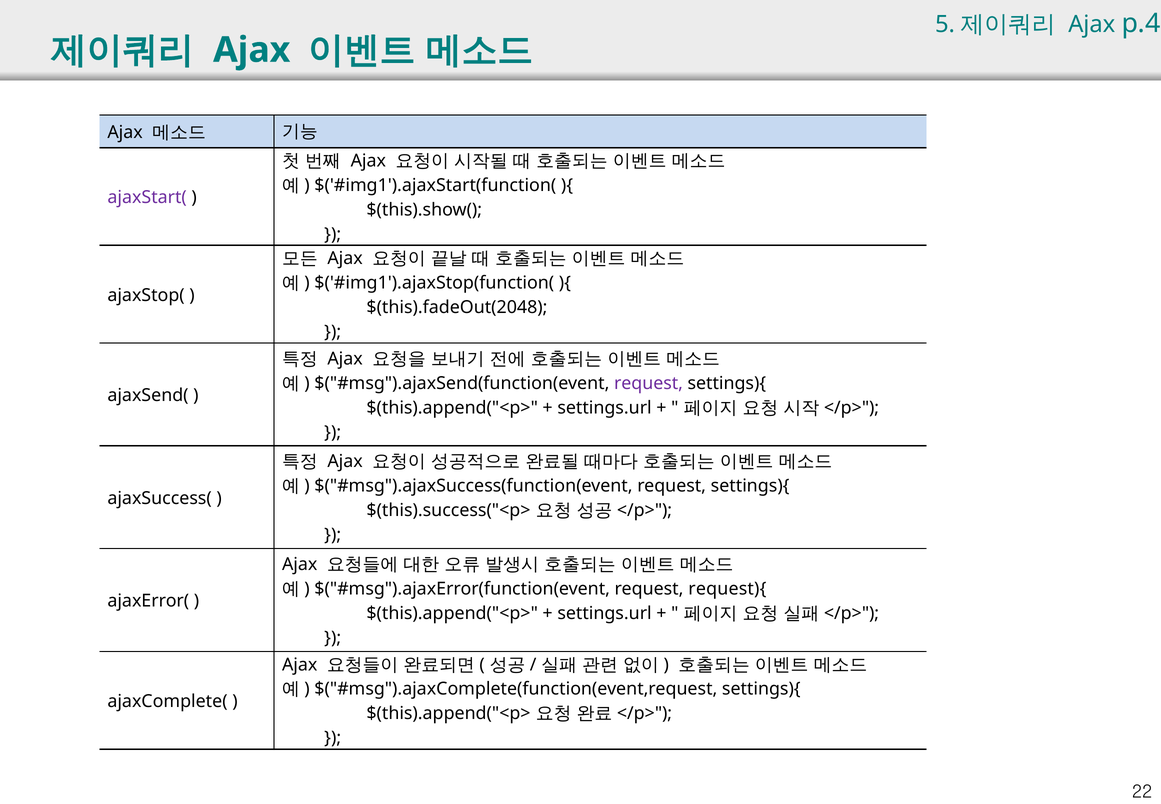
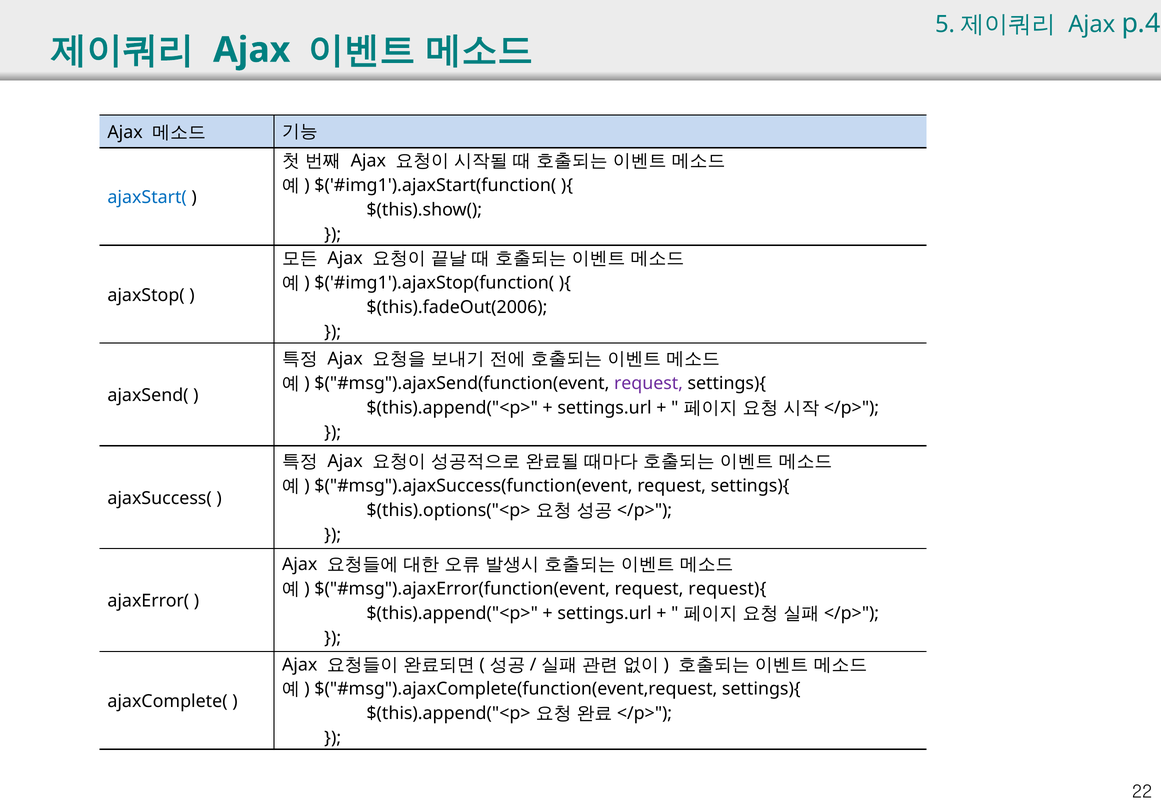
ajaxStart( colour: purple -> blue
$(this).fadeOut(2048: $(this).fadeOut(2048 -> $(this).fadeOut(2006
$(this).success("<p>: $(this).success("<p> -> $(this).options("<p>
